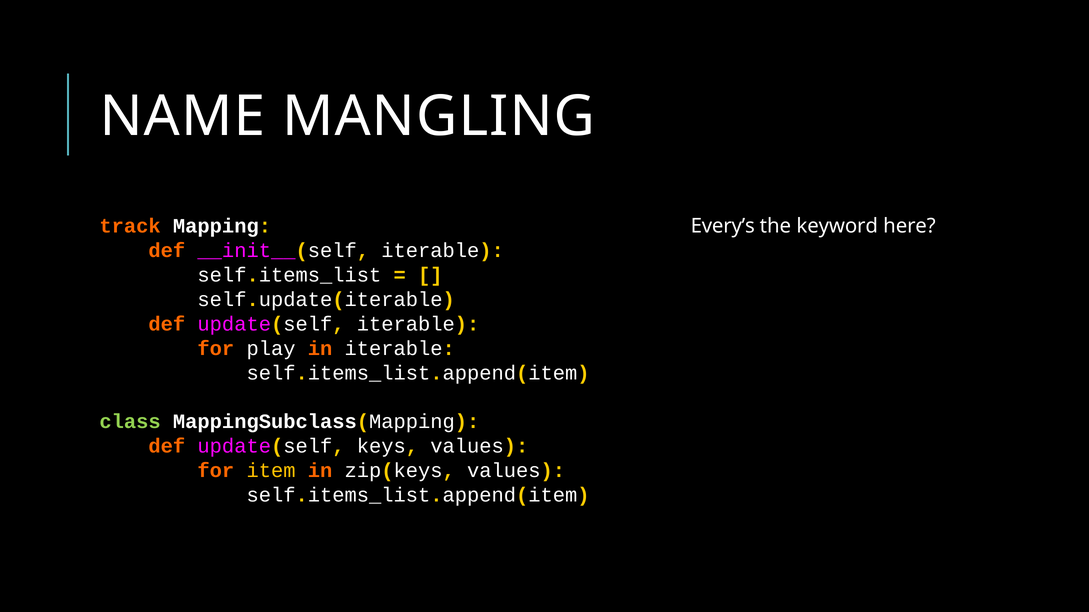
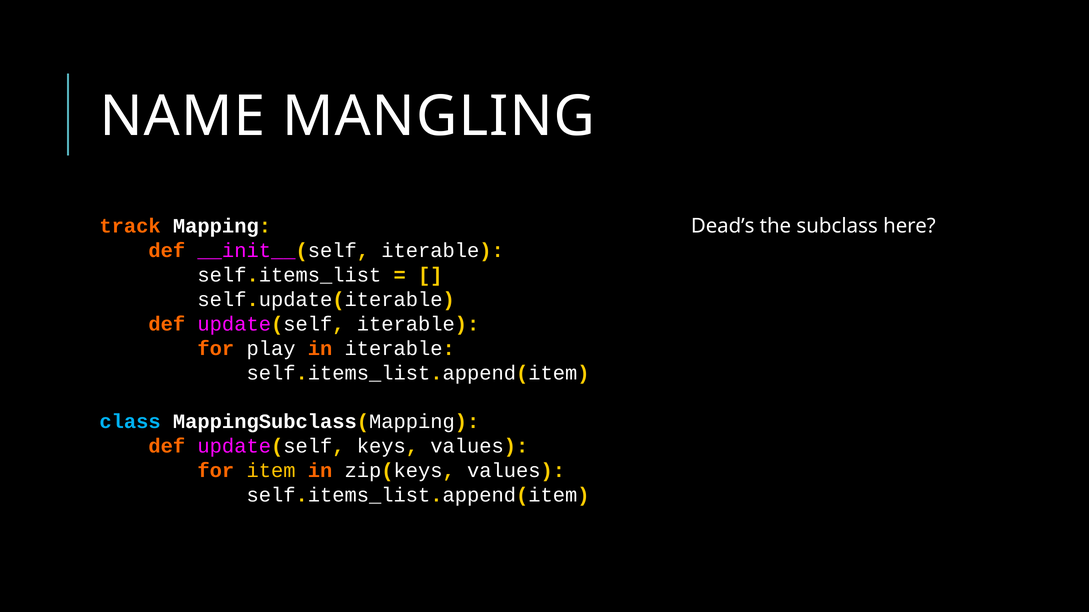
Every’s: Every’s -> Dead’s
keyword: keyword -> subclass
class colour: light green -> light blue
